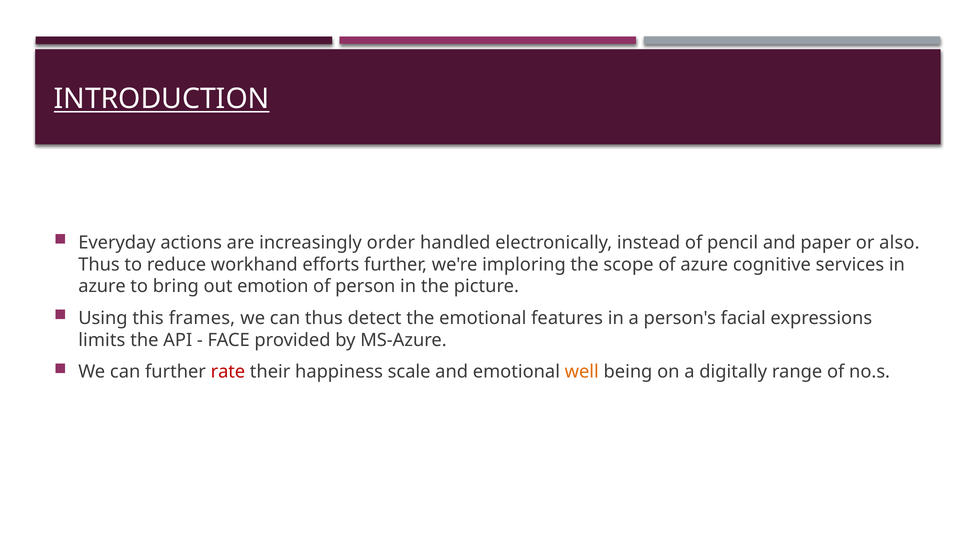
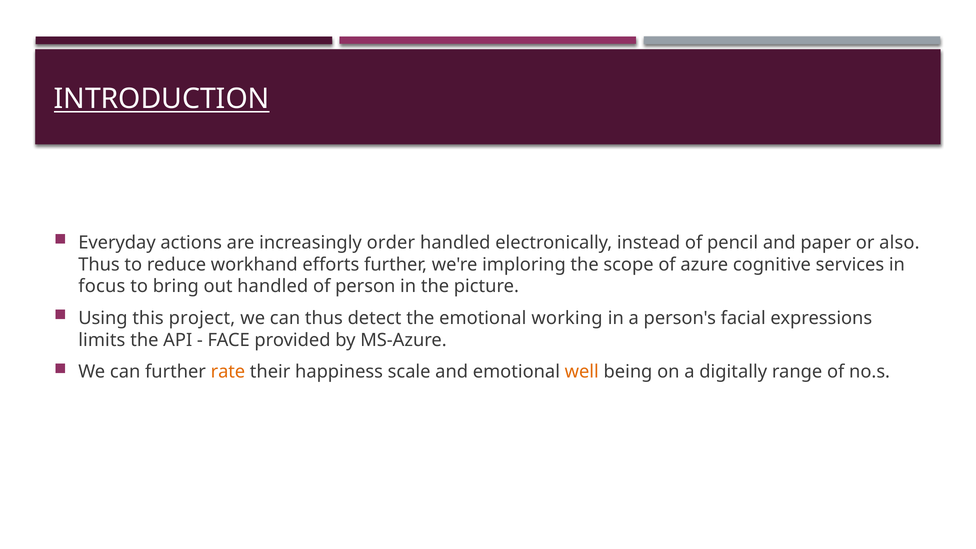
azure at (102, 286): azure -> focus
out emotion: emotion -> handled
frames: frames -> project
features: features -> working
rate colour: red -> orange
